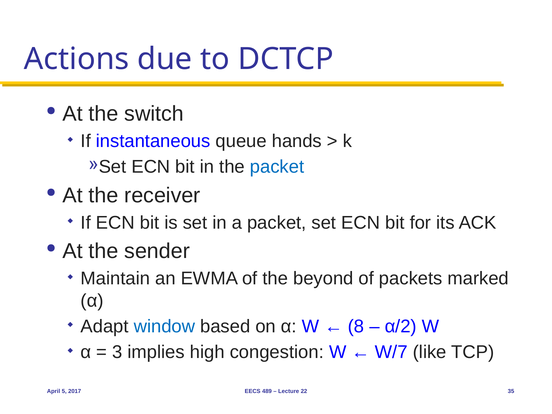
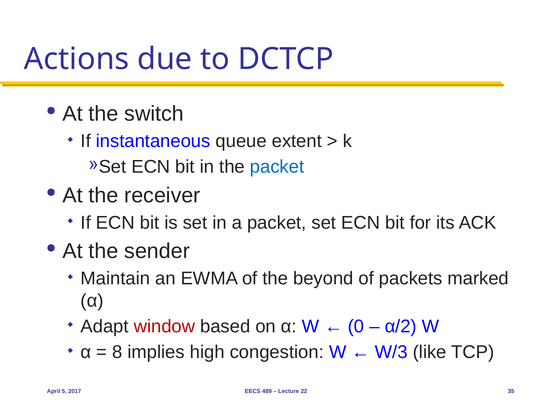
hands: hands -> extent
window colour: blue -> red
8: 8 -> 0
3: 3 -> 8
W/7: W/7 -> W/3
